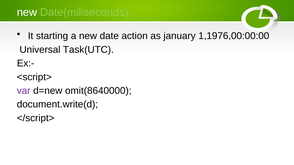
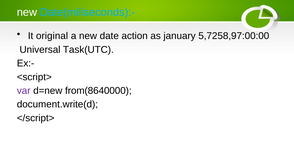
Date(miliseconds):- colour: light green -> light blue
starting: starting -> original
1,1976,00:00:00: 1,1976,00:00:00 -> 5,7258,97:00:00
omit(8640000: omit(8640000 -> from(8640000
